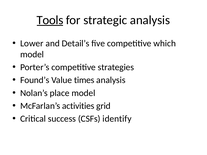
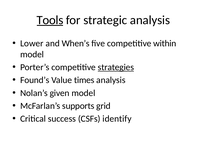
Detail’s: Detail’s -> When’s
which: which -> within
strategies underline: none -> present
place: place -> given
activities: activities -> supports
